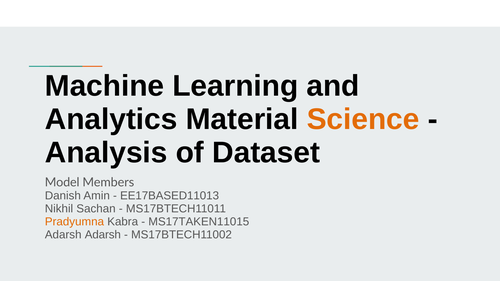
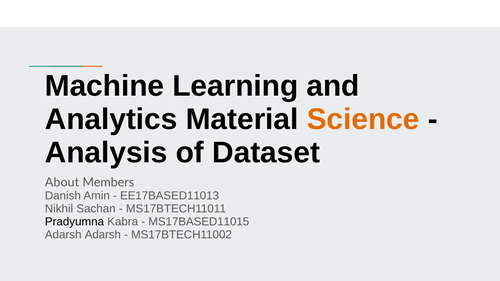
Model: Model -> About
Pradyumna colour: orange -> black
MS17TAKEN11015: MS17TAKEN11015 -> MS17BASED11015
